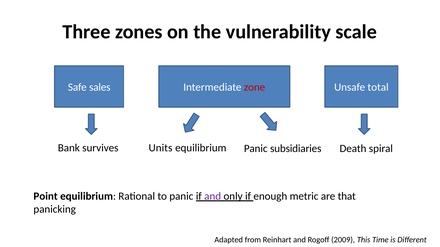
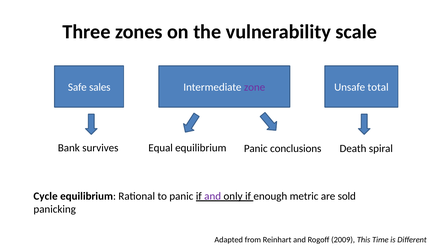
zone colour: red -> purple
Units: Units -> Equal
subsidiaries: subsidiaries -> conclusions
Point: Point -> Cycle
that: that -> sold
